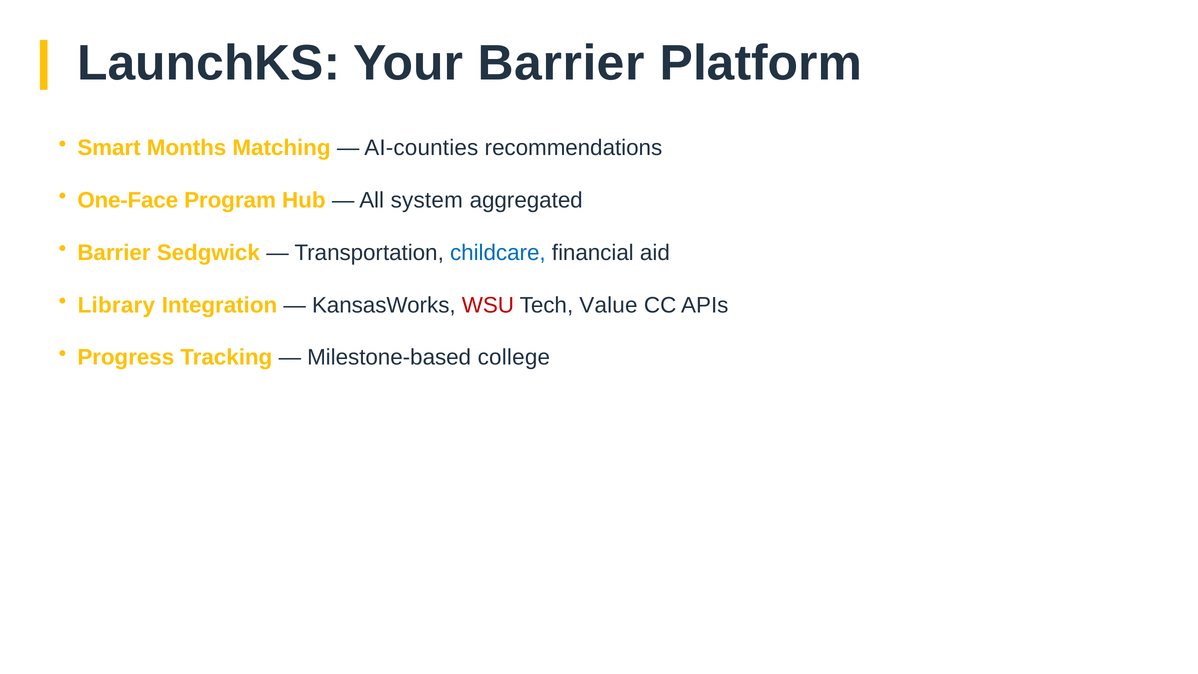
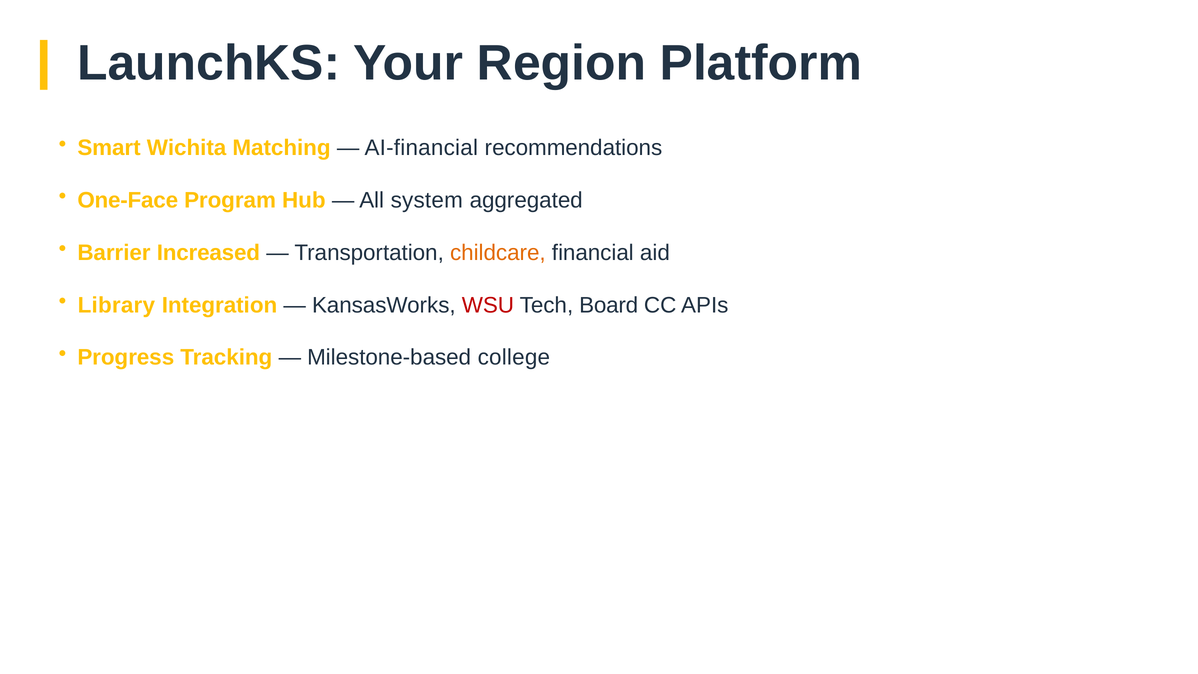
Your Barrier: Barrier -> Region
Months: Months -> Wichita
AI-counties: AI-counties -> AI-financial
Sedgwick: Sedgwick -> Increased
childcare colour: blue -> orange
Value: Value -> Board
